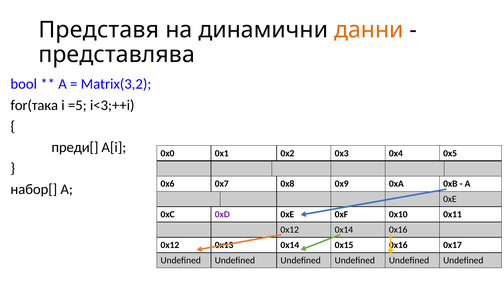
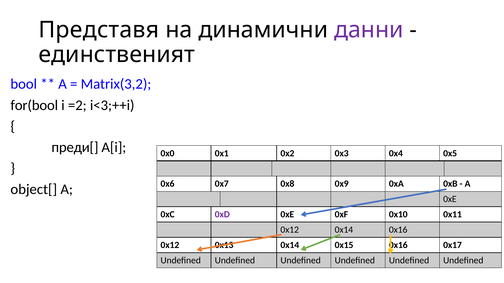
данни colour: orange -> purple
представлява: представлява -> единственият
for(така: for(така -> for(bool
=5: =5 -> =2
набор[: набор[ -> object[
